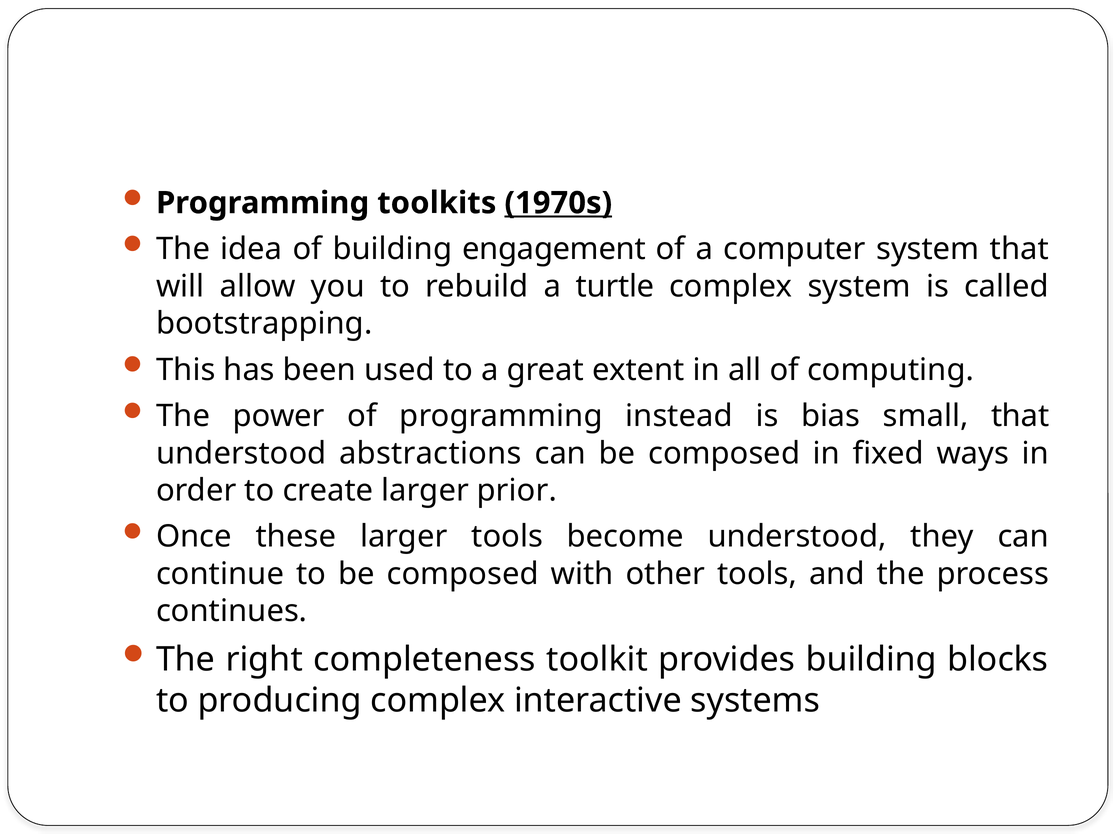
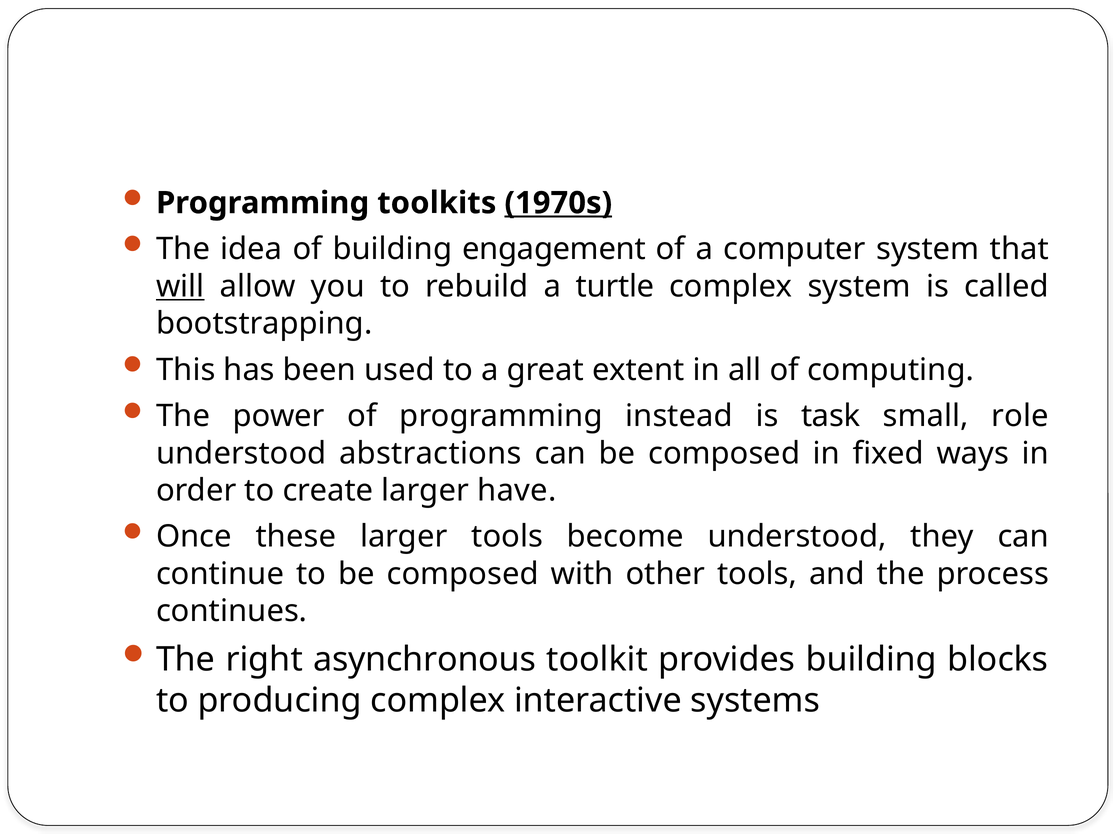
will underline: none -> present
bias: bias -> task
small that: that -> role
prior: prior -> have
completeness: completeness -> asynchronous
